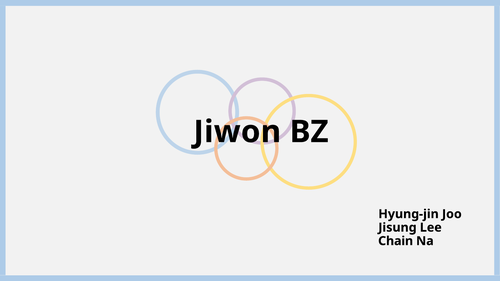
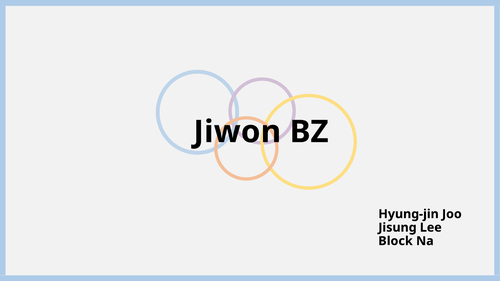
Chain: Chain -> Block
